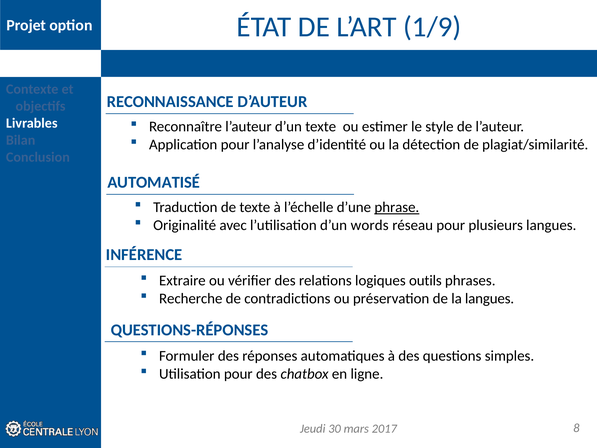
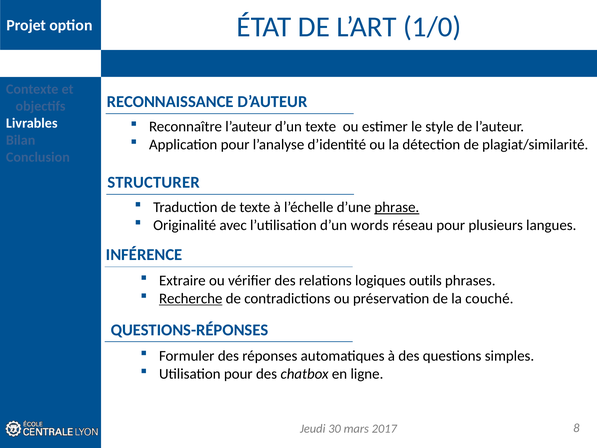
1/9: 1/9 -> 1/0
AUTOMATISÉ: AUTOMATISÉ -> STRUCTURER
Recherche underline: none -> present
la langues: langues -> couché
